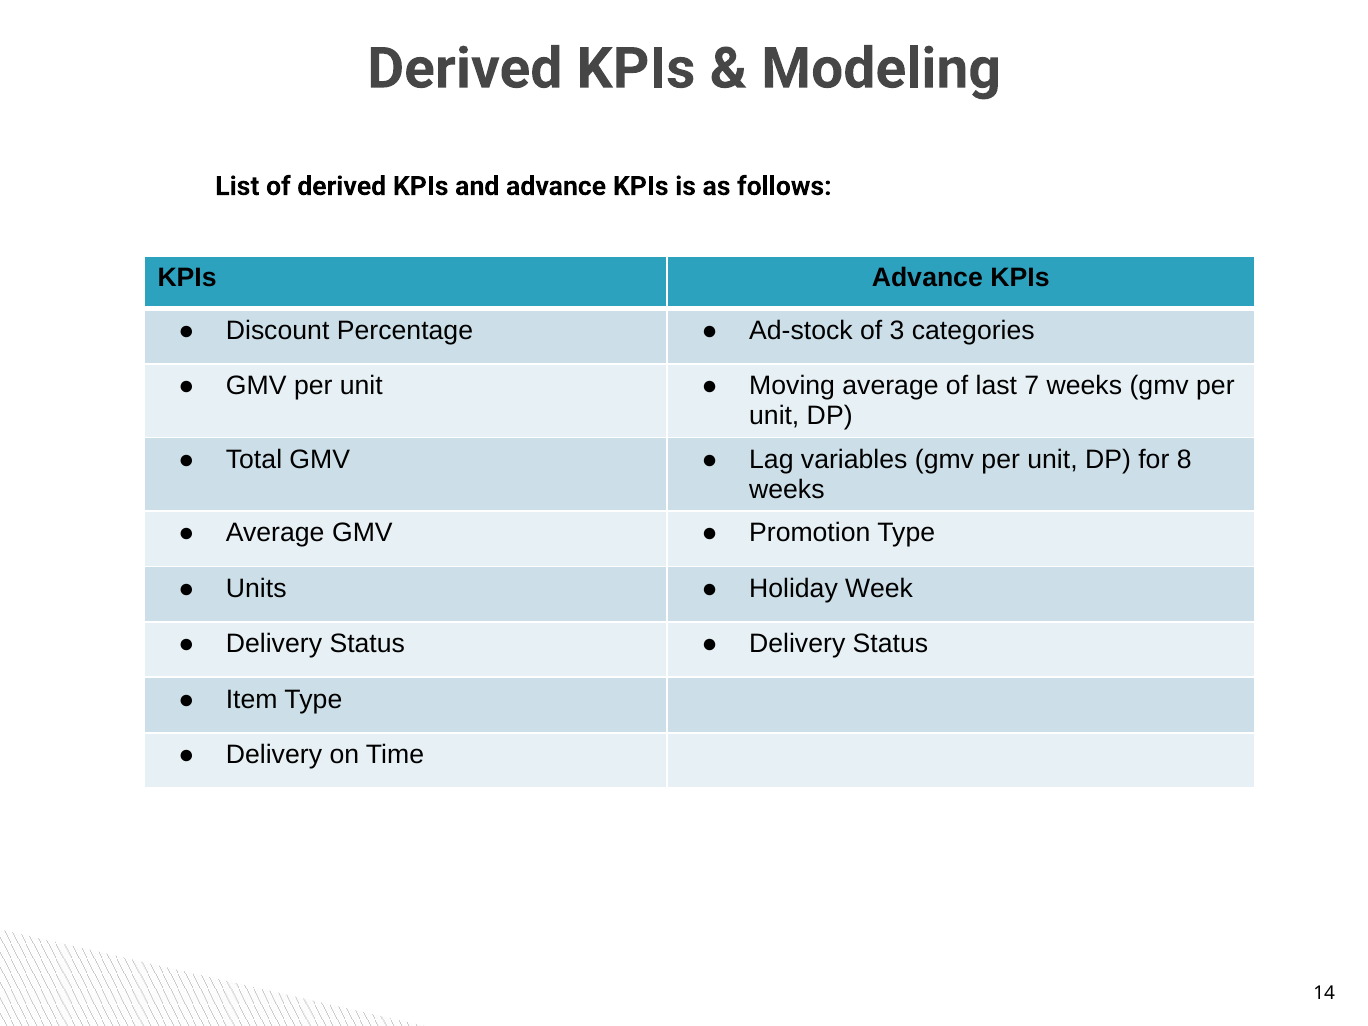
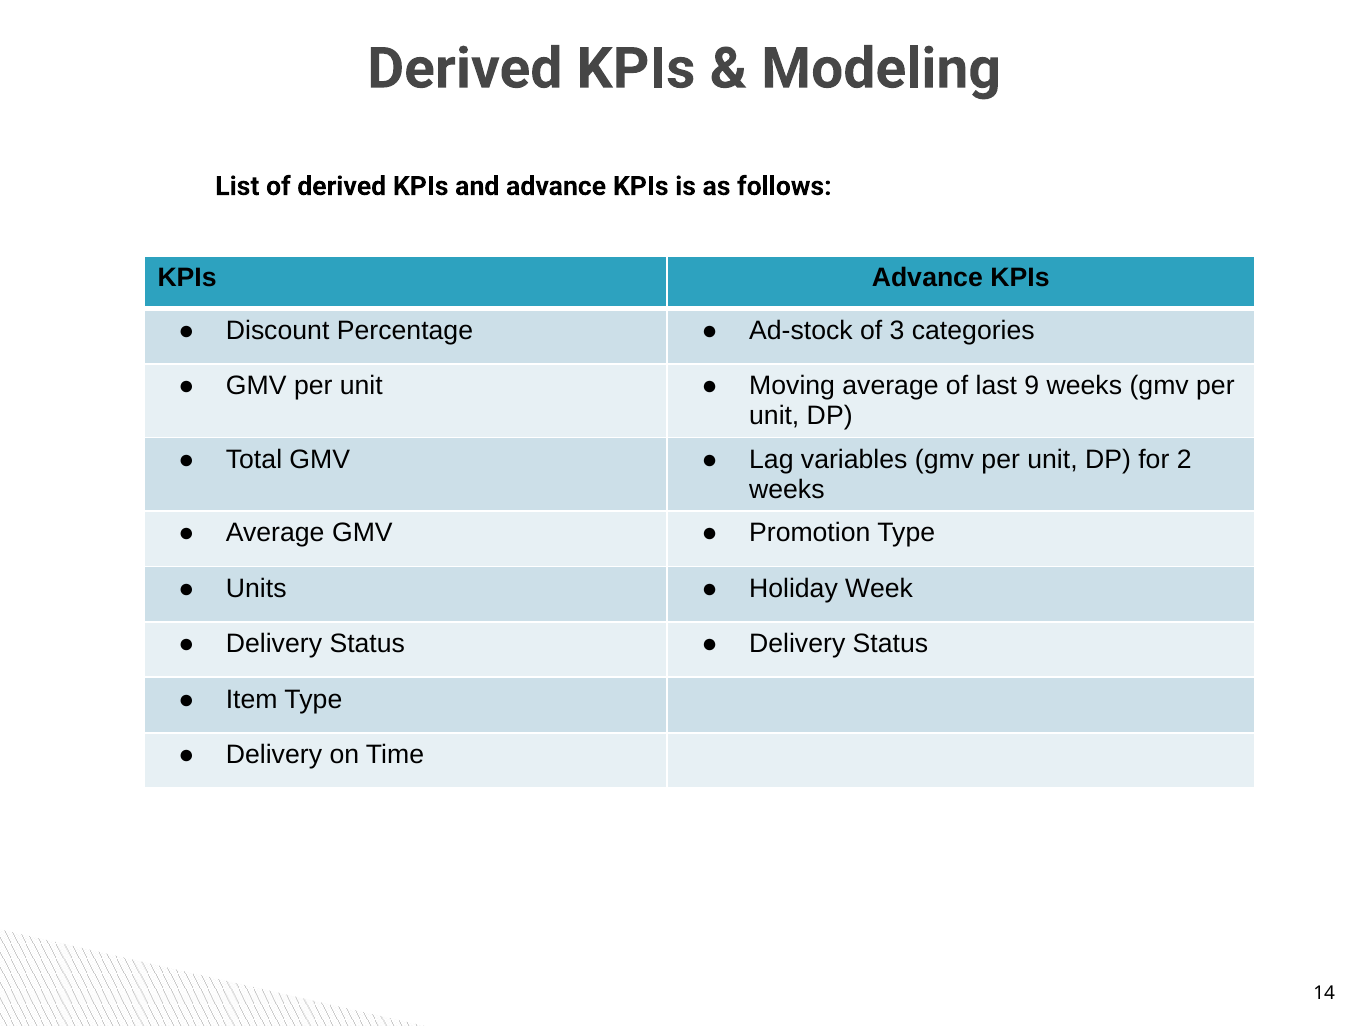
7: 7 -> 9
8: 8 -> 2
